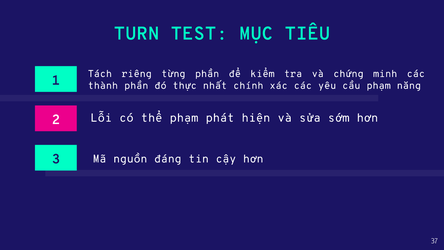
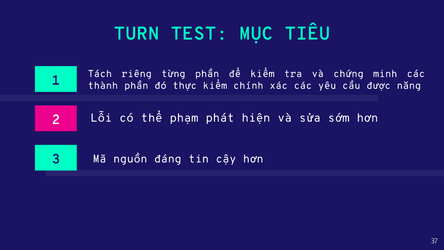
thực nhất: nhất -> kiểm
cầu phạm: phạm -> được
